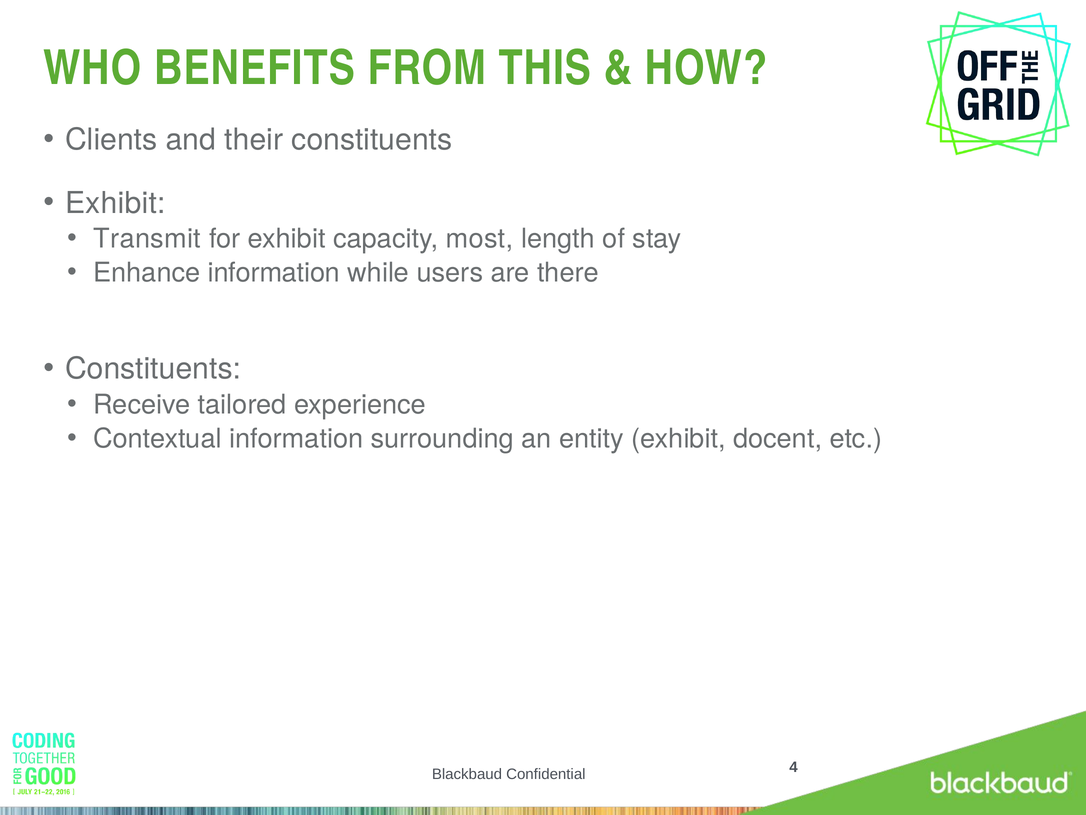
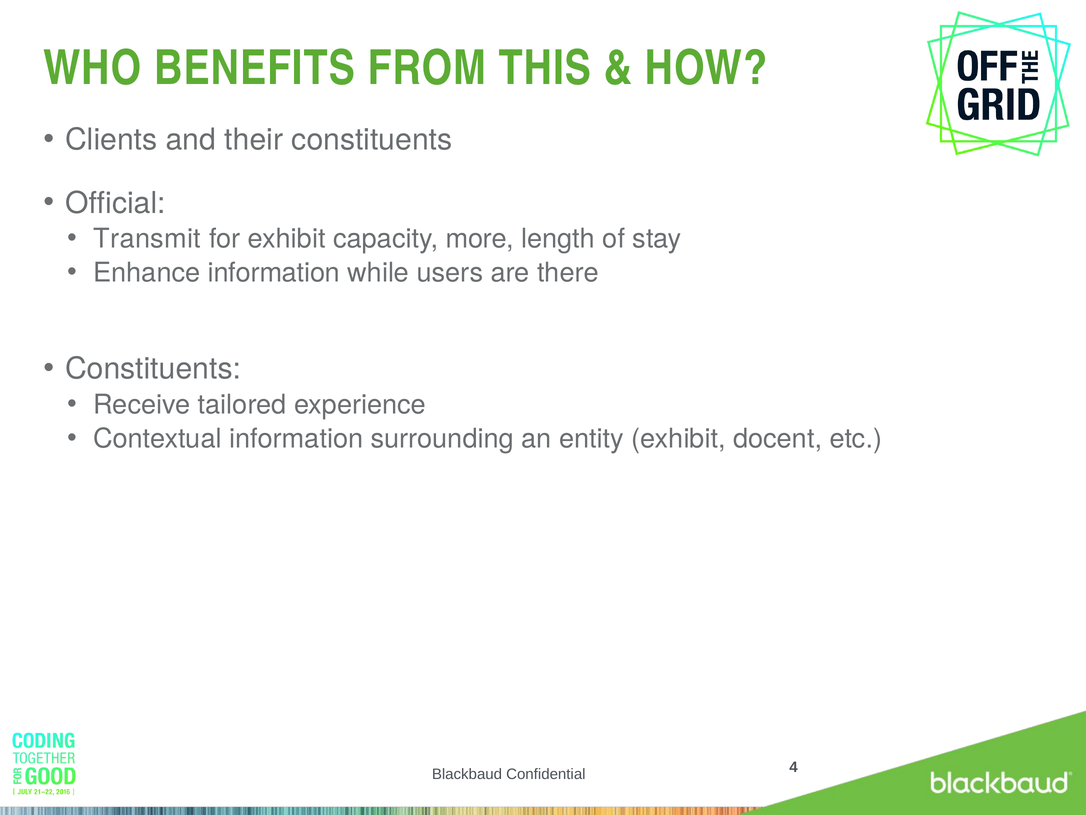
Exhibit at (115, 203): Exhibit -> Official
most: most -> more
